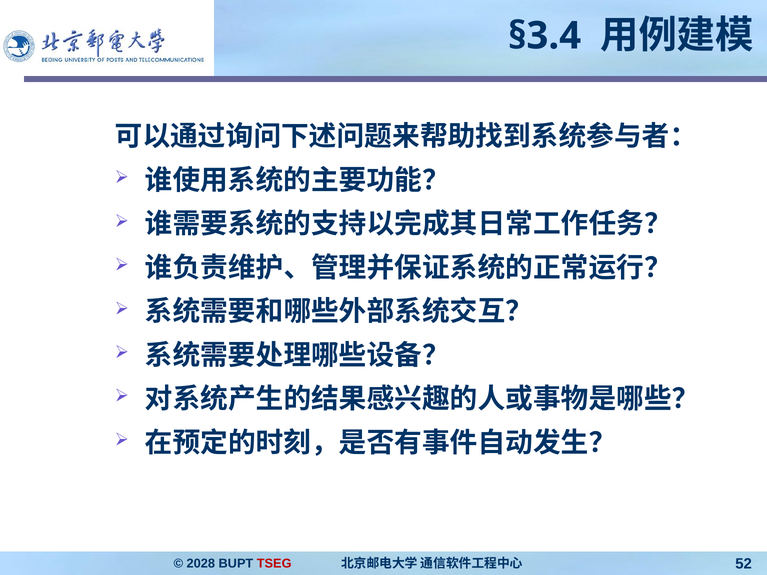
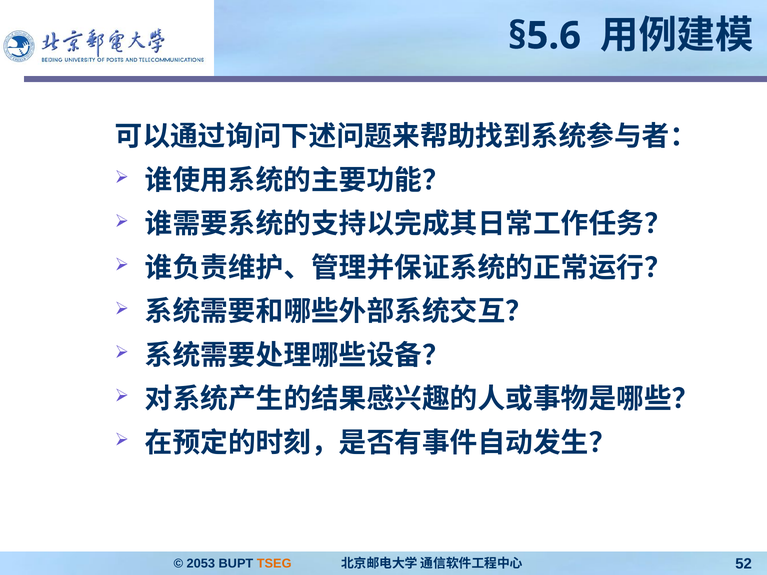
§3.4: §3.4 -> §5.6
2028: 2028 -> 2053
TSEG colour: red -> orange
